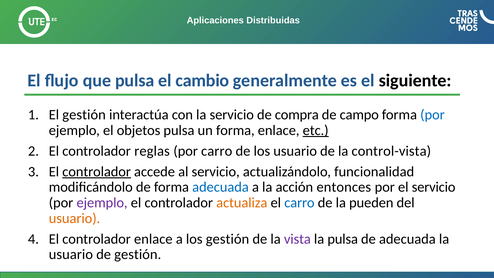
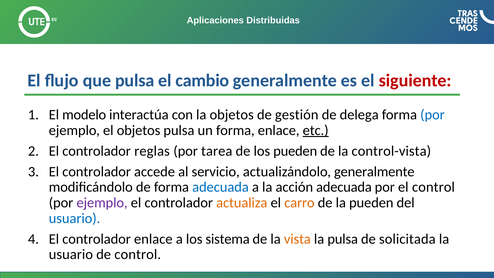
siguiente colour: black -> red
El gestión: gestión -> modelo
la servicio: servicio -> objetos
compra: compra -> gestión
campo: campo -> delega
por carro: carro -> tarea
los usuario: usuario -> pueden
controlador at (97, 172) underline: present -> none
actualizándolo funcionalidad: funcionalidad -> generalmente
acción entonces: entonces -> adecuada
el servicio: servicio -> control
carro at (299, 203) colour: blue -> orange
usuario at (75, 218) colour: orange -> blue
los gestión: gestión -> sistema
vista colour: purple -> orange
de adecuada: adecuada -> solicitada
de gestión: gestión -> control
